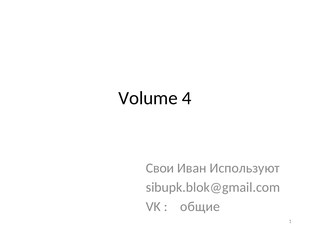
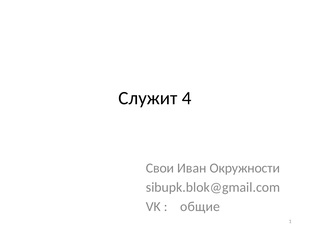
Volume: Volume -> Служит
Используют: Используют -> Окружности
